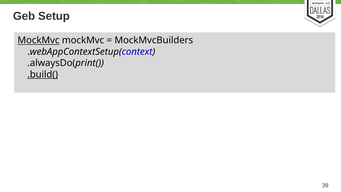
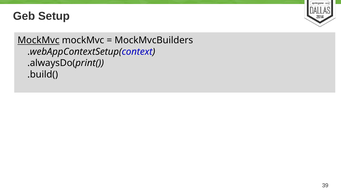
.build( underline: present -> none
